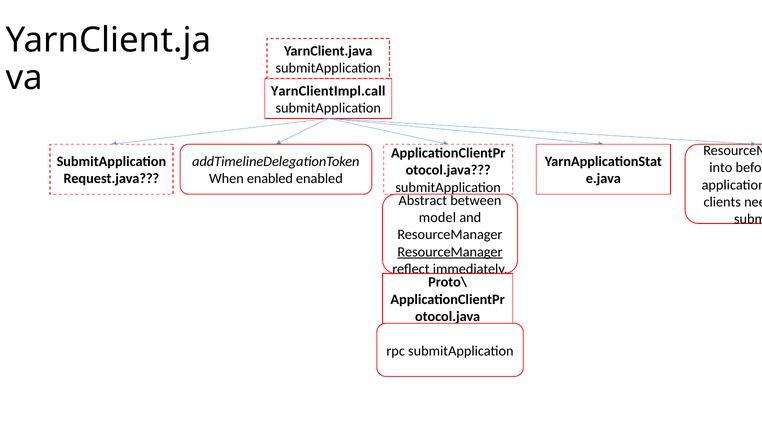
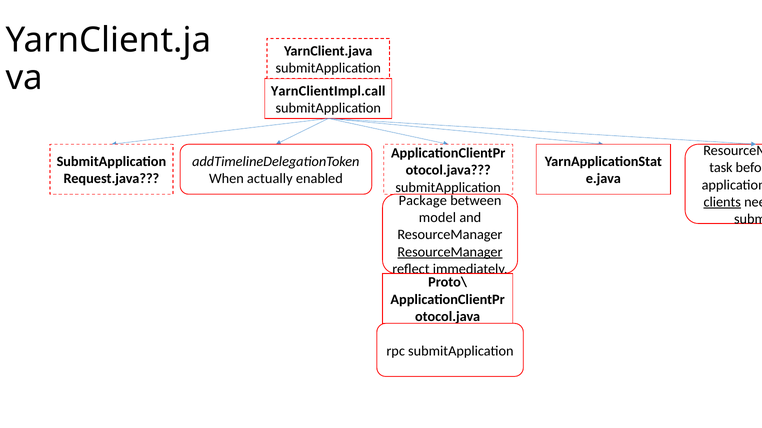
into: into -> task
When enabled: enabled -> actually
Abstract: Abstract -> Package
clients underline: none -> present
